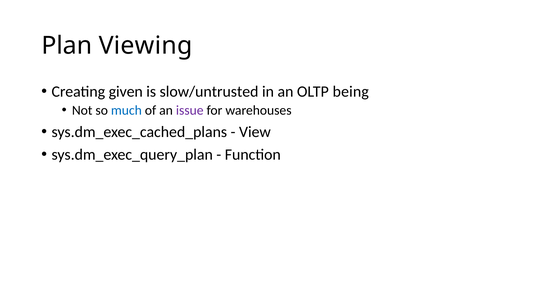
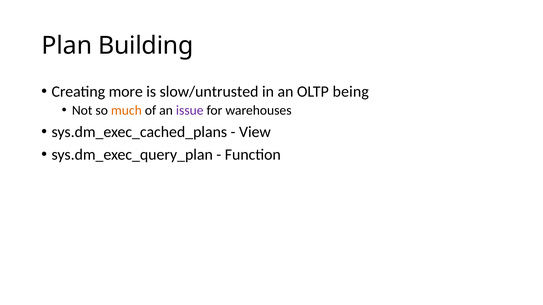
Viewing: Viewing -> Building
given: given -> more
much colour: blue -> orange
